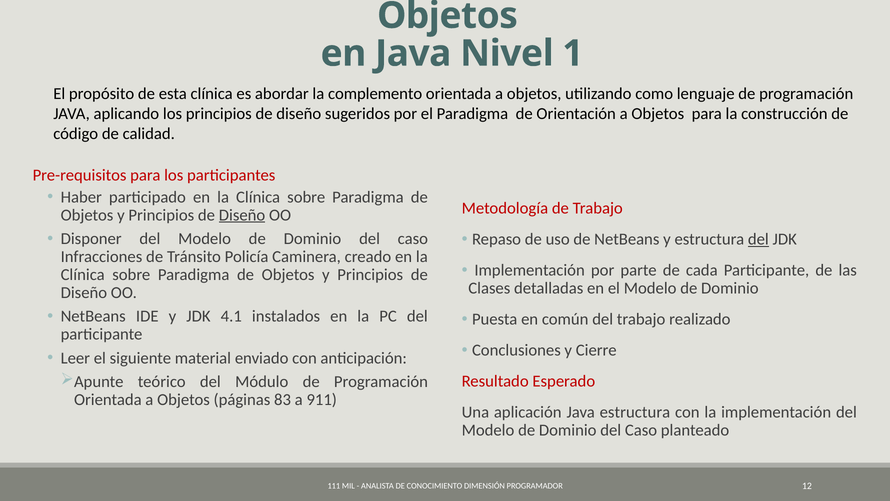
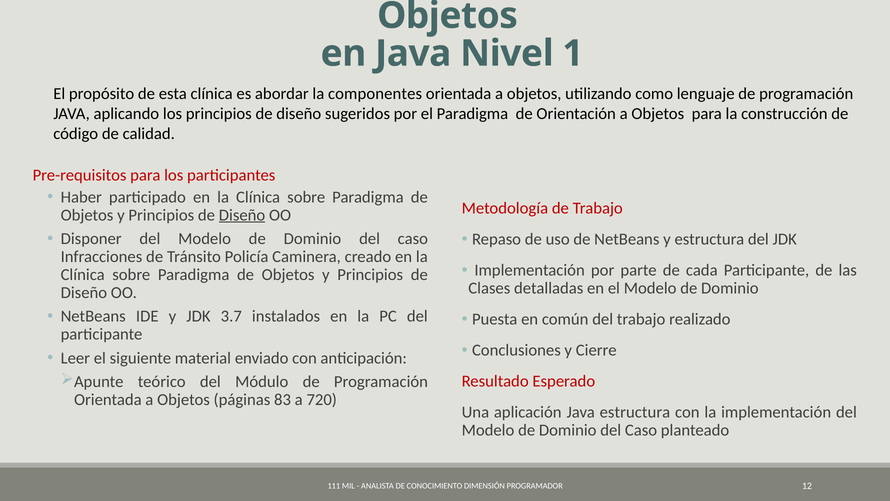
complemento: complemento -> componentes
del at (758, 239) underline: present -> none
4.1: 4.1 -> 3.7
911: 911 -> 720
